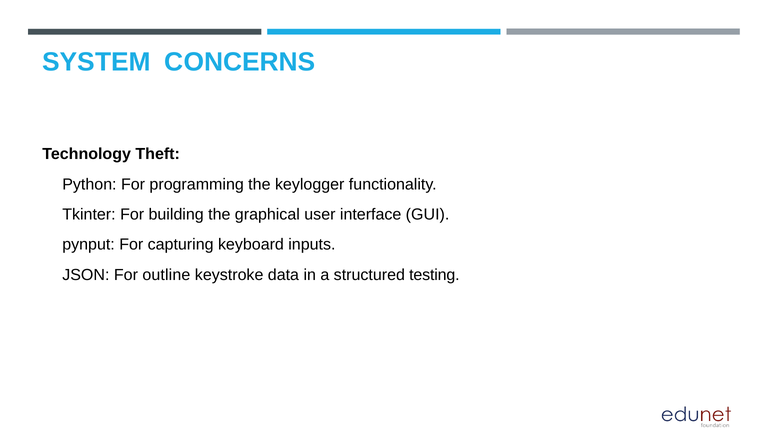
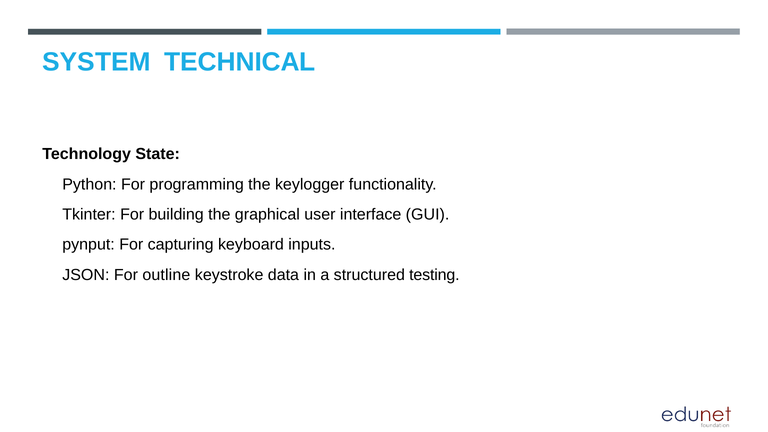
CONCERNS: CONCERNS -> TECHNICAL
Theft: Theft -> State
